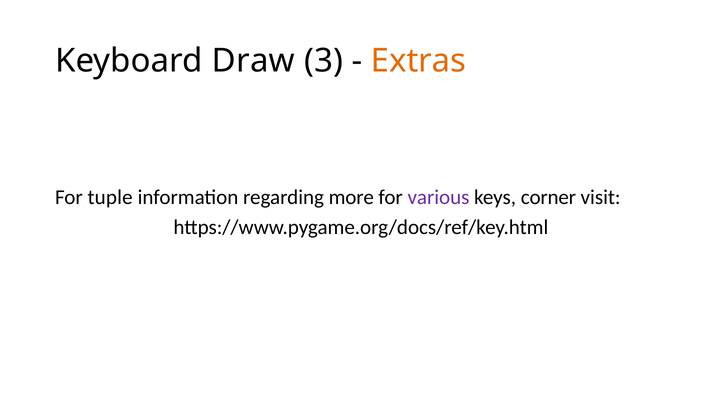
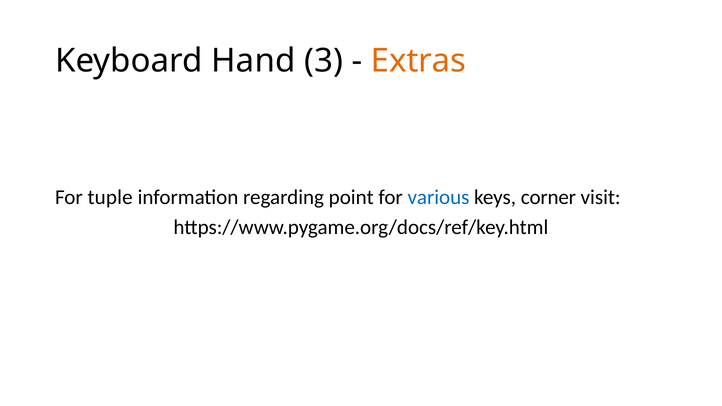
Draw: Draw -> Hand
more: more -> point
various colour: purple -> blue
